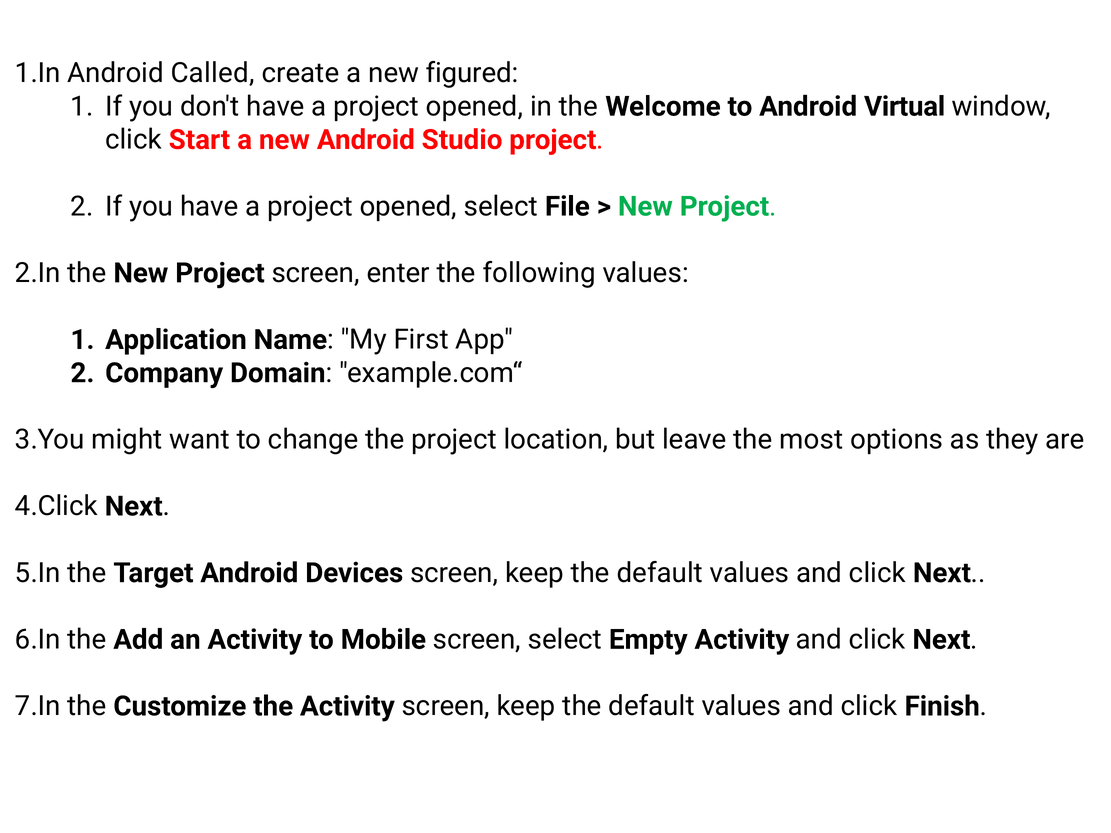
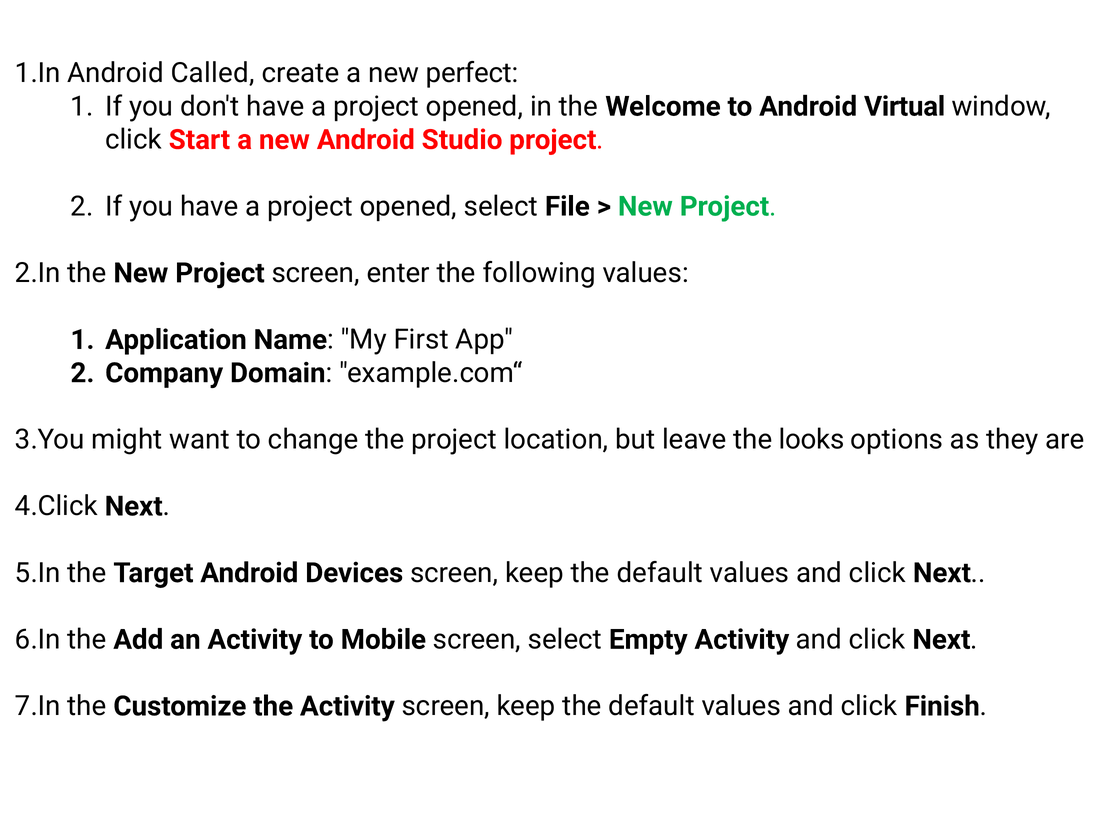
figured: figured -> perfect
most: most -> looks
